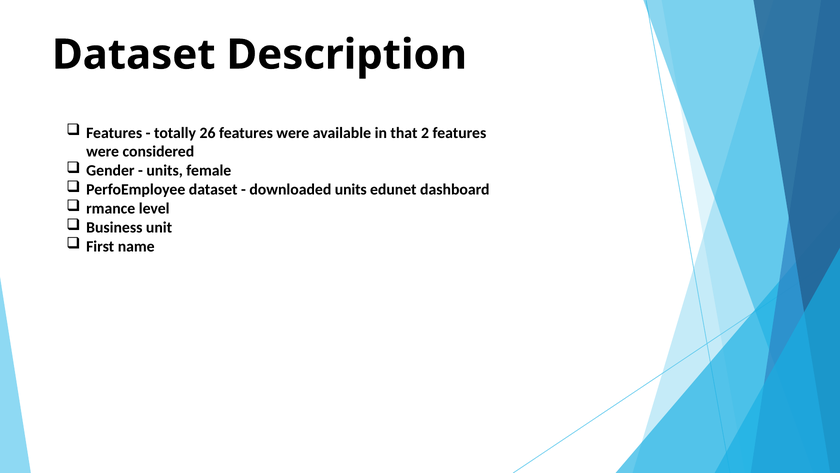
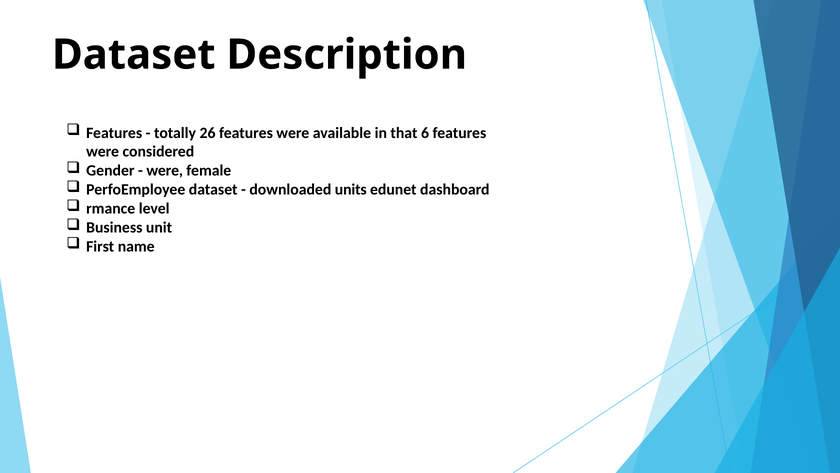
2: 2 -> 6
units at (165, 170): units -> were
